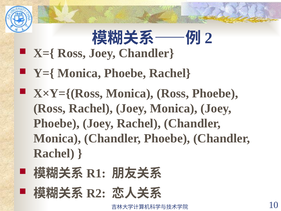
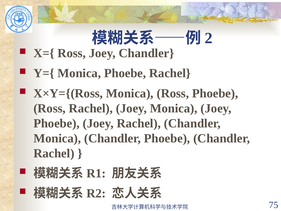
10: 10 -> 75
